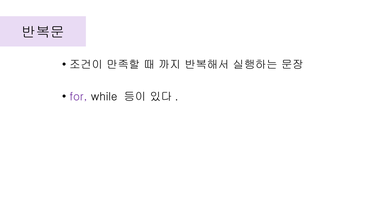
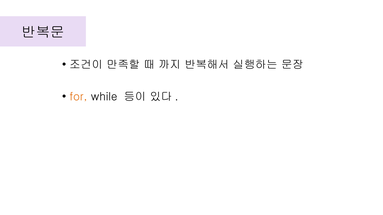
for colour: purple -> orange
